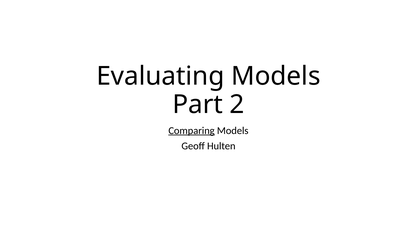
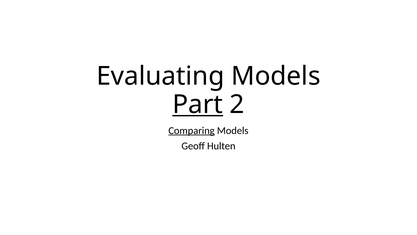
Part underline: none -> present
